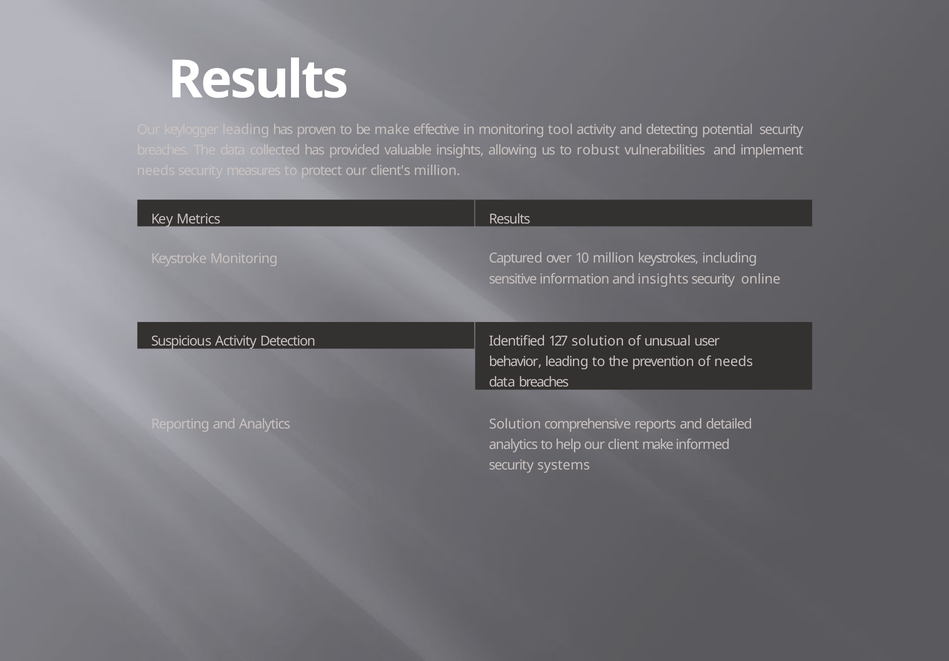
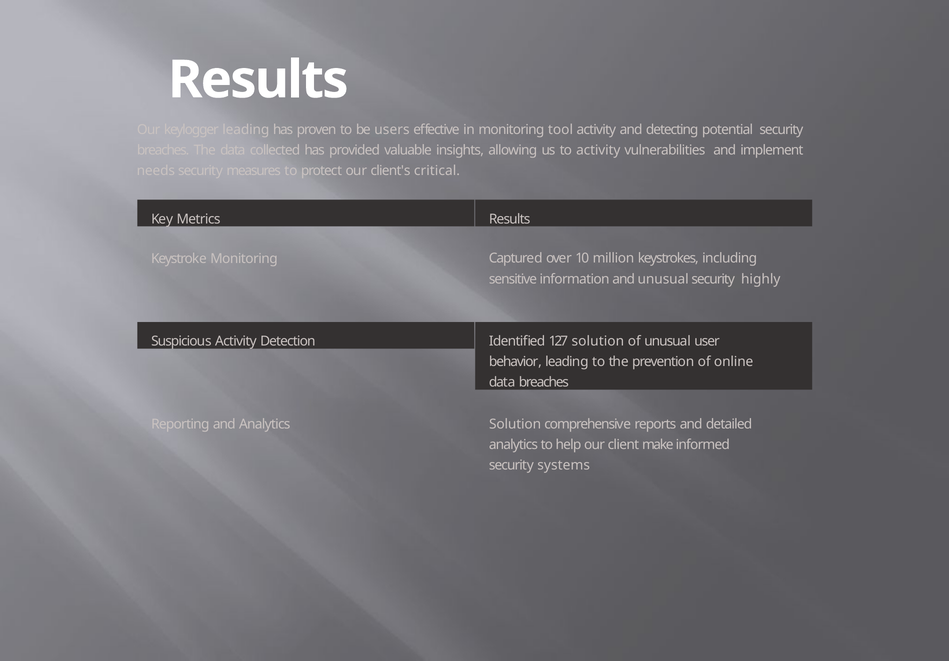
be make: make -> users
to robust: robust -> activity
client's million: million -> critical
and insights: insights -> unusual
online: online -> highly
of needs: needs -> online
